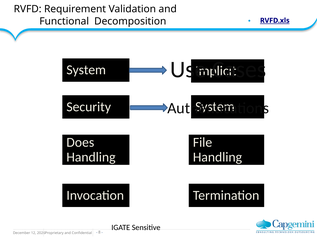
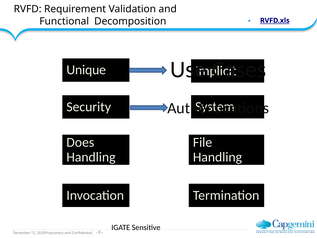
System at (86, 70): System -> Unique
